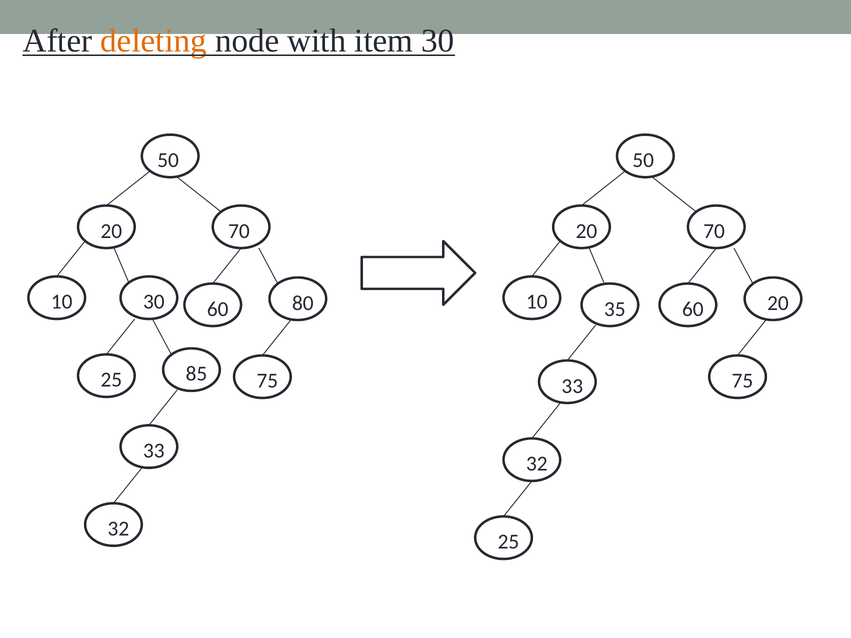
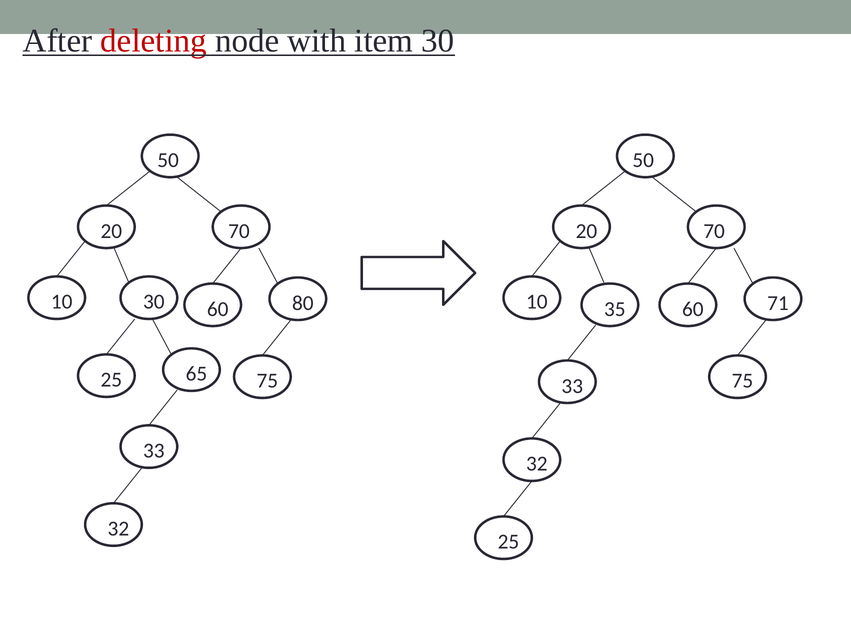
deleting colour: orange -> red
60 20: 20 -> 71
85: 85 -> 65
